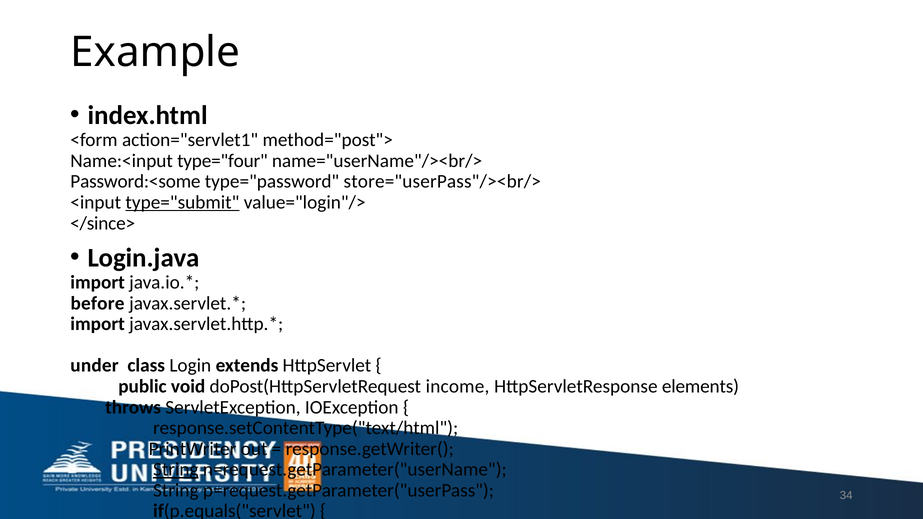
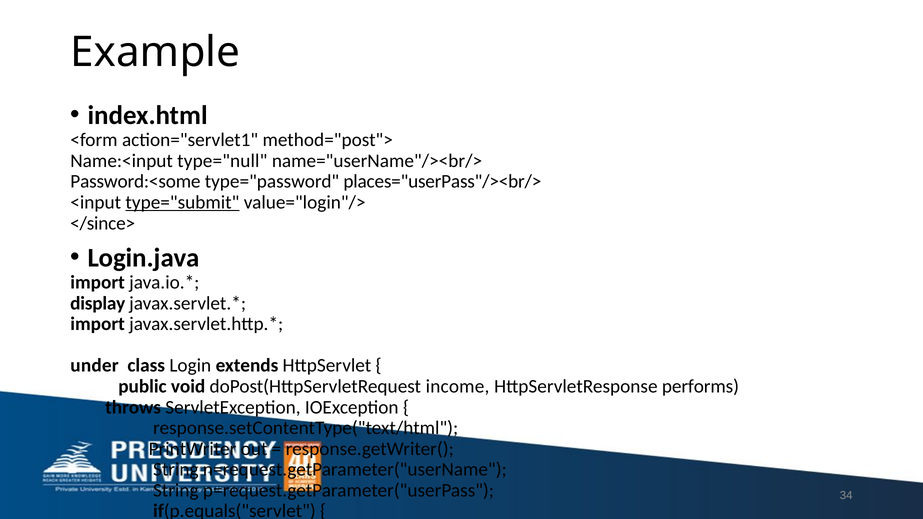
type="four: type="four -> type="null
store="userPass"/><br/>: store="userPass"/><br/> -> places="userPass"/><br/>
before: before -> display
elements: elements -> performs
String at (176, 470) underline: present -> none
